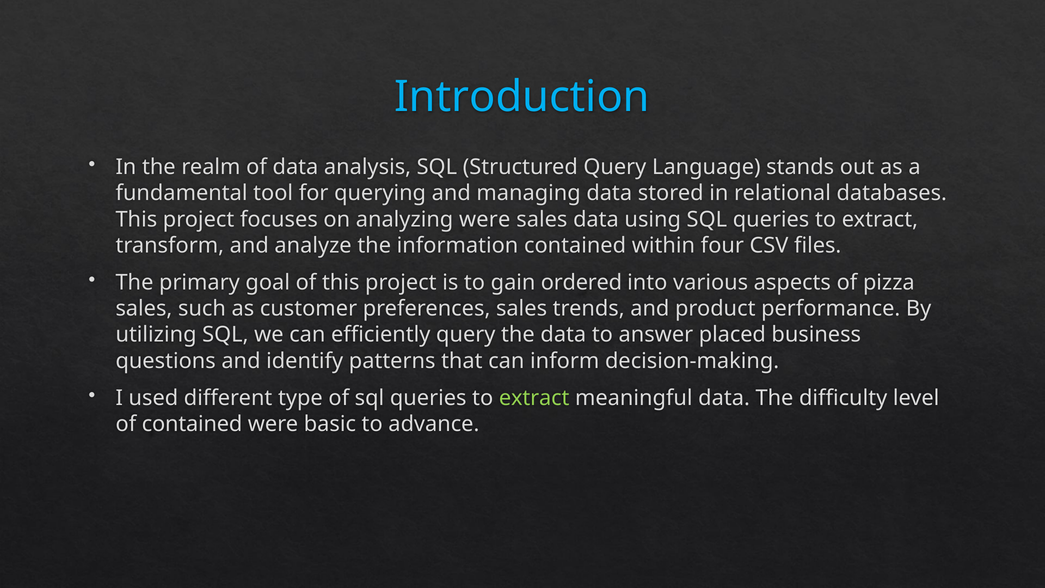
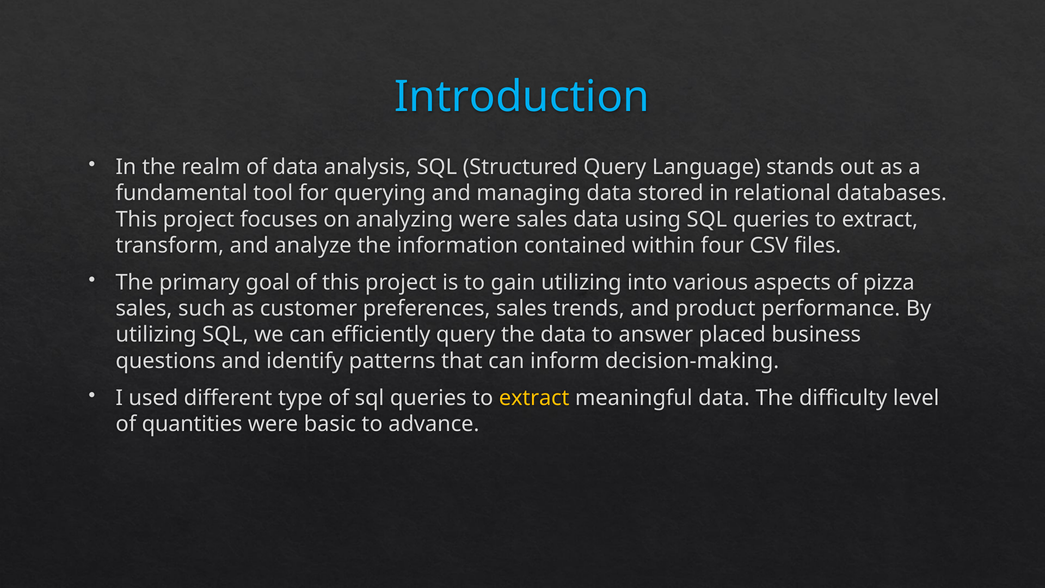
gain ordered: ordered -> utilizing
extract at (534, 398) colour: light green -> yellow
of contained: contained -> quantities
